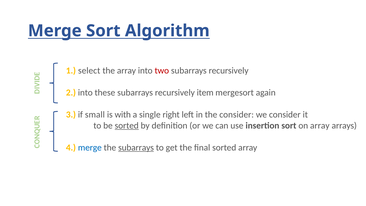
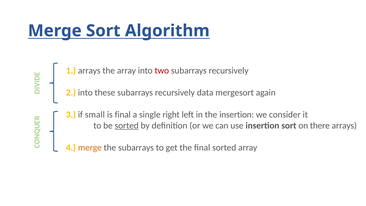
1 select: select -> arrays
item: item -> data
is with: with -> final
the consider: consider -> insertion
on array: array -> there
merge at (90, 147) colour: blue -> orange
subarrays at (136, 147) underline: present -> none
